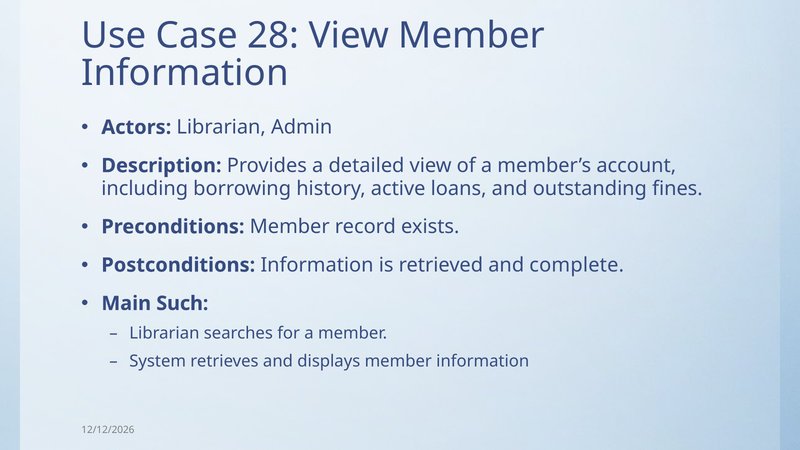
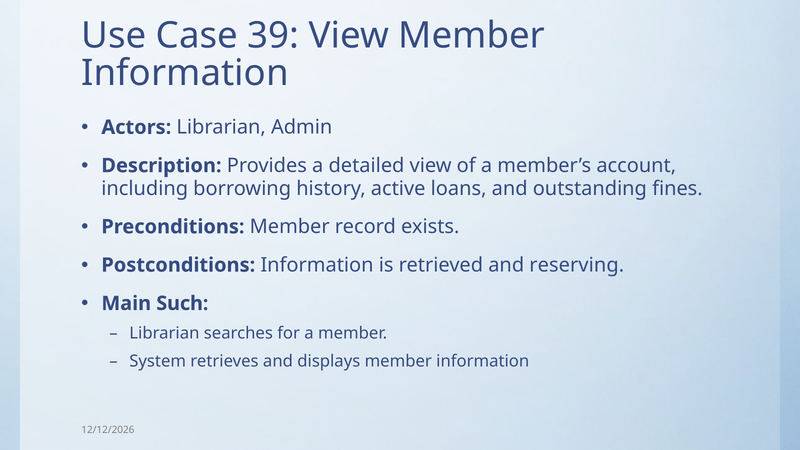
28: 28 -> 39
complete: complete -> reserving
